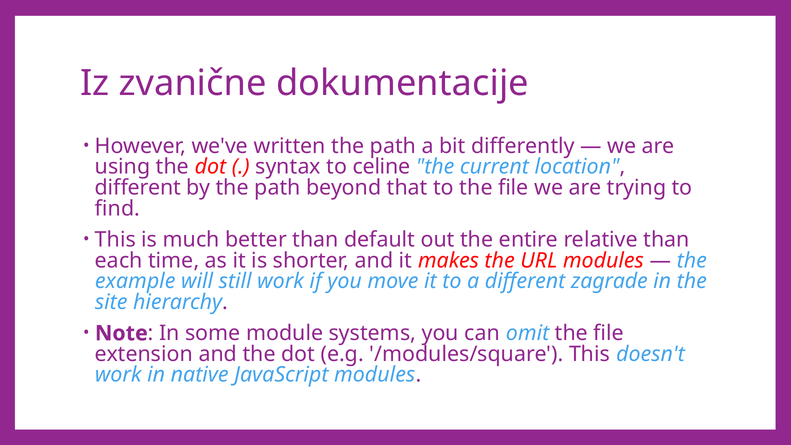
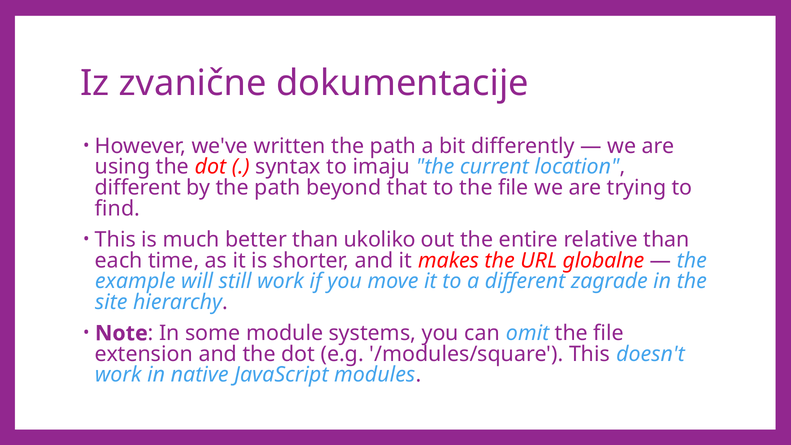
celine: celine -> imaju
default: default -> ukoliko
URL modules: modules -> globalne
